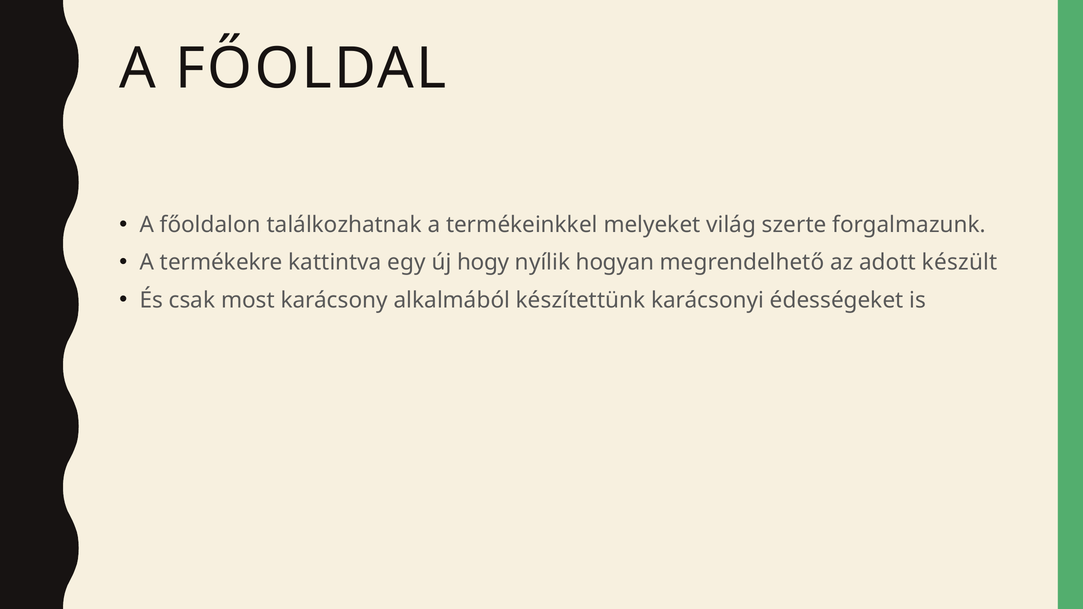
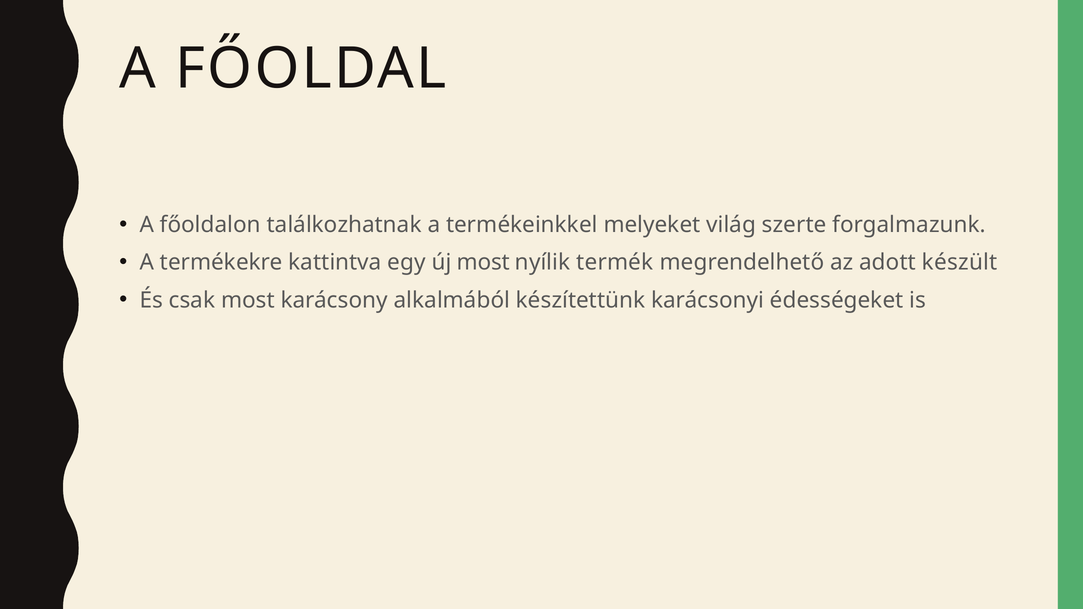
új hogy: hogy -> most
hogyan: hogyan -> termék
